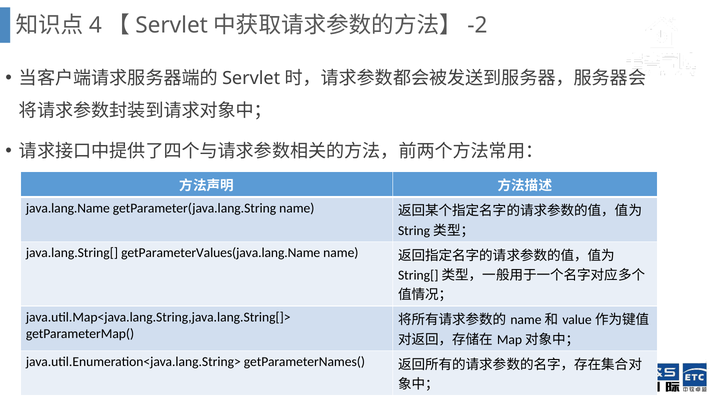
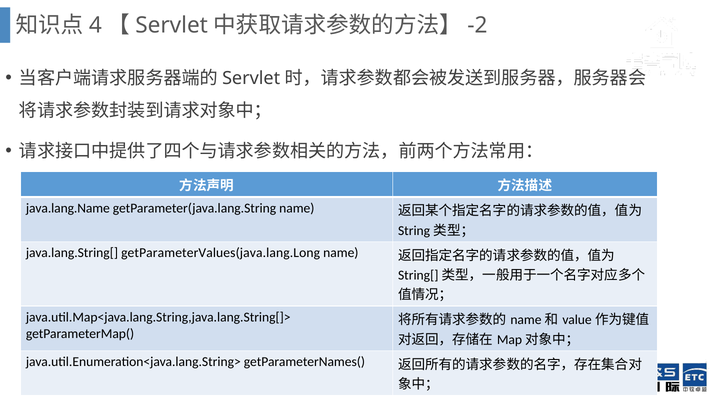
getParameterValues(java.lang.Name: getParameterValues(java.lang.Name -> getParameterValues(java.lang.Long
